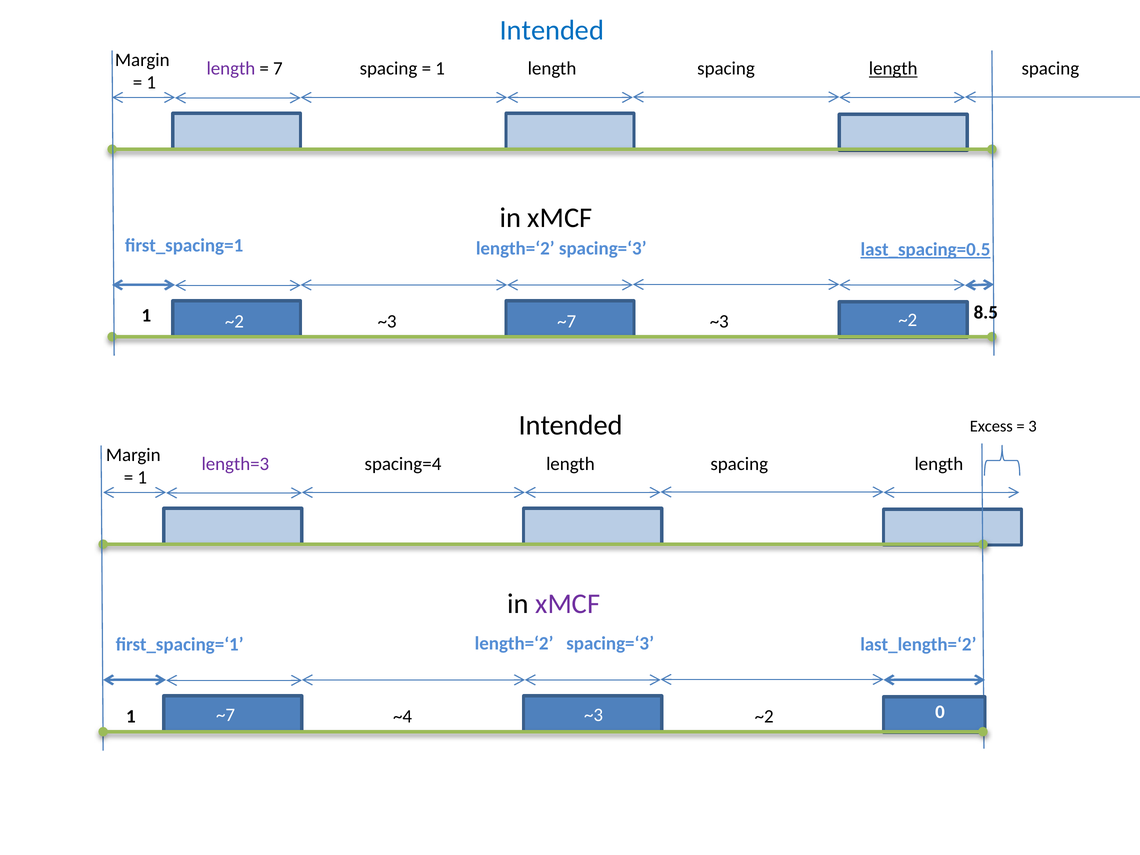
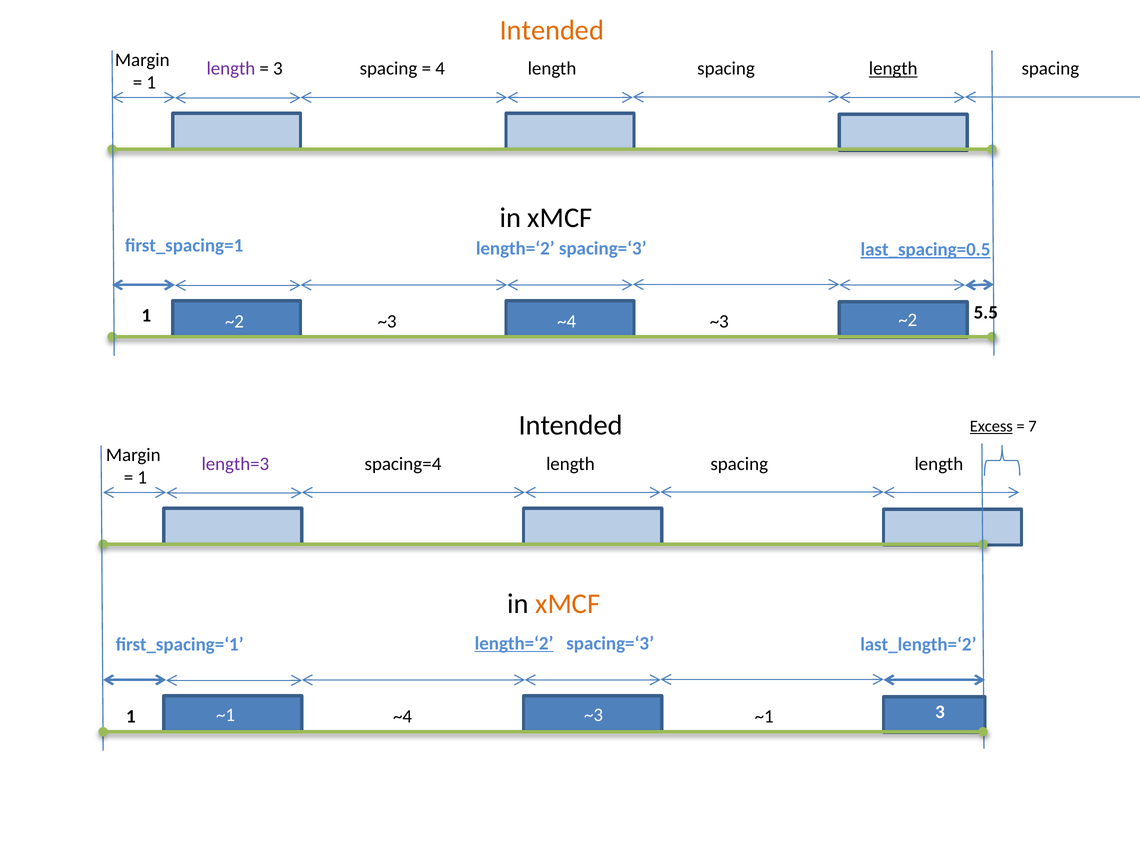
Intended at (552, 30) colour: blue -> orange
7 at (278, 69): 7 -> 3
1 at (440, 69): 1 -> 4
8.5: 8.5 -> 5.5
~7 at (567, 321): ~7 -> ~4
Excess underline: none -> present
3: 3 -> 7
xMCF at (568, 604) colour: purple -> orange
length=‘2 at (514, 643) underline: none -> present
~7 at (226, 715): ~7 -> ~1
~3 ~2: ~2 -> ~1
1 0: 0 -> 3
